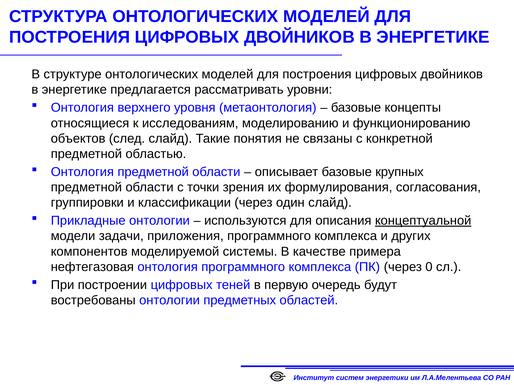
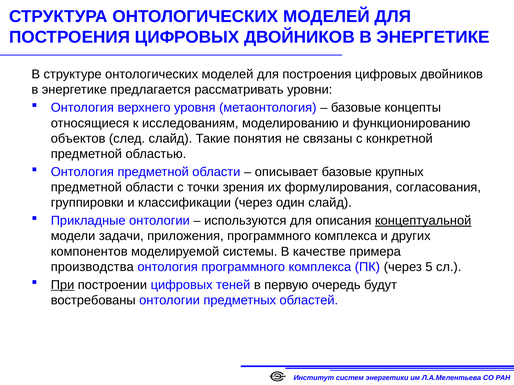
нефтегазовая: нефтегазовая -> производства
0: 0 -> 5
При underline: none -> present
